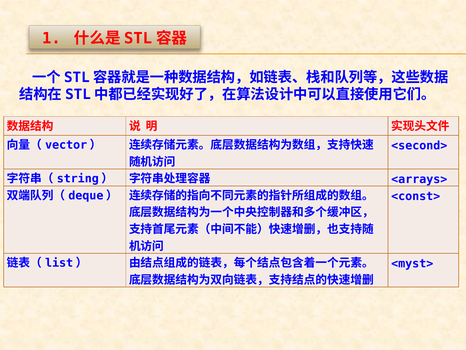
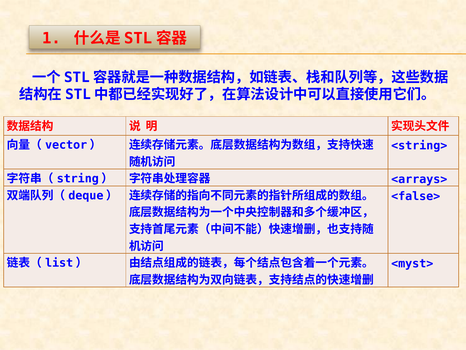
<second>: <second> -> <string>
<const>: <const> -> <false>
